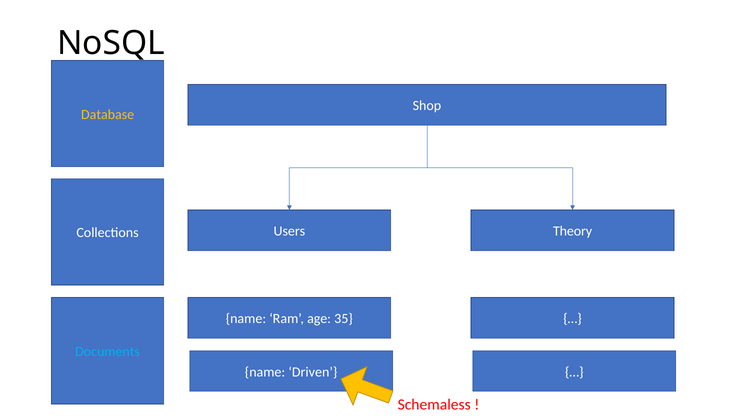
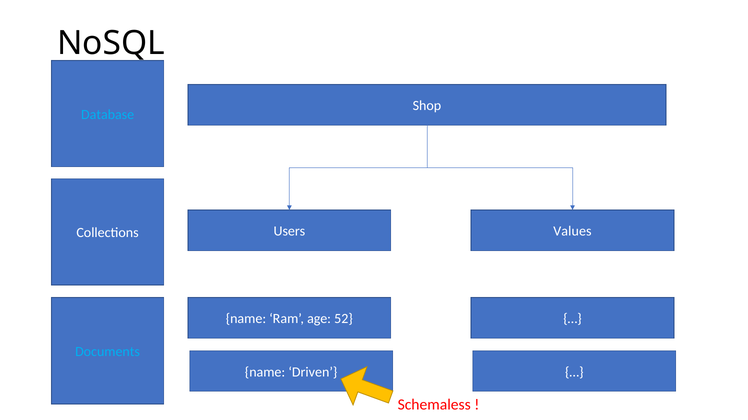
Database colour: yellow -> light blue
Theory: Theory -> Values
35: 35 -> 52
